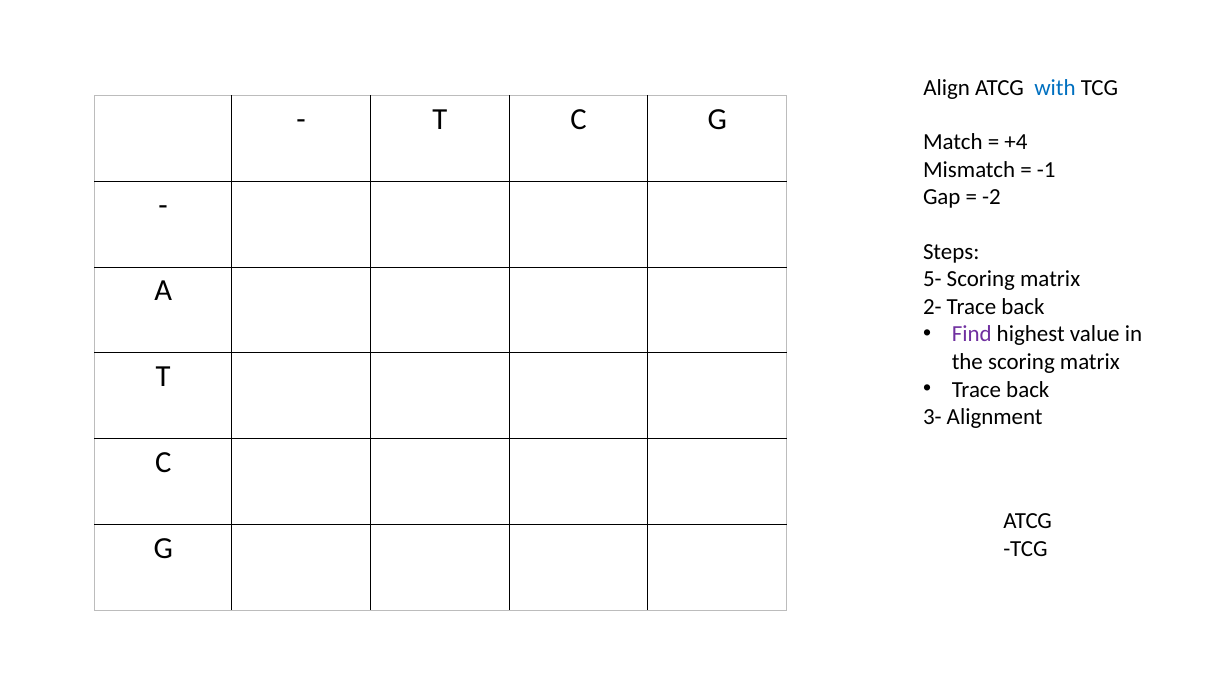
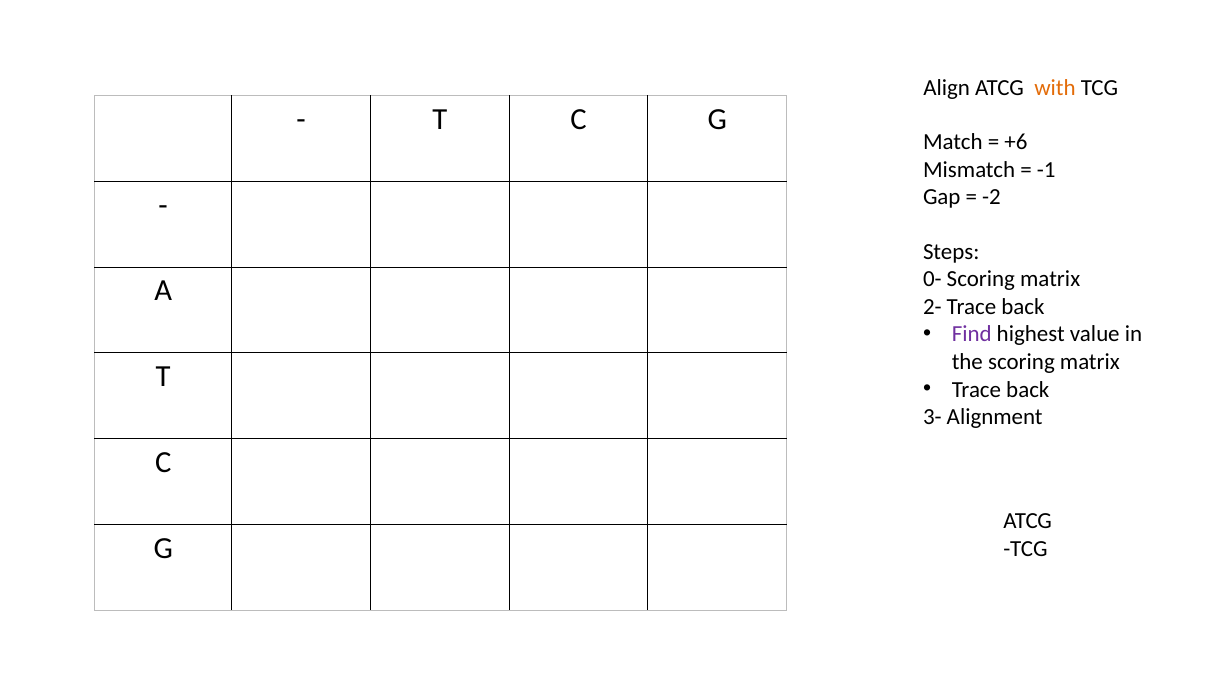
with colour: blue -> orange
+4: +4 -> +6
5-: 5- -> 0-
